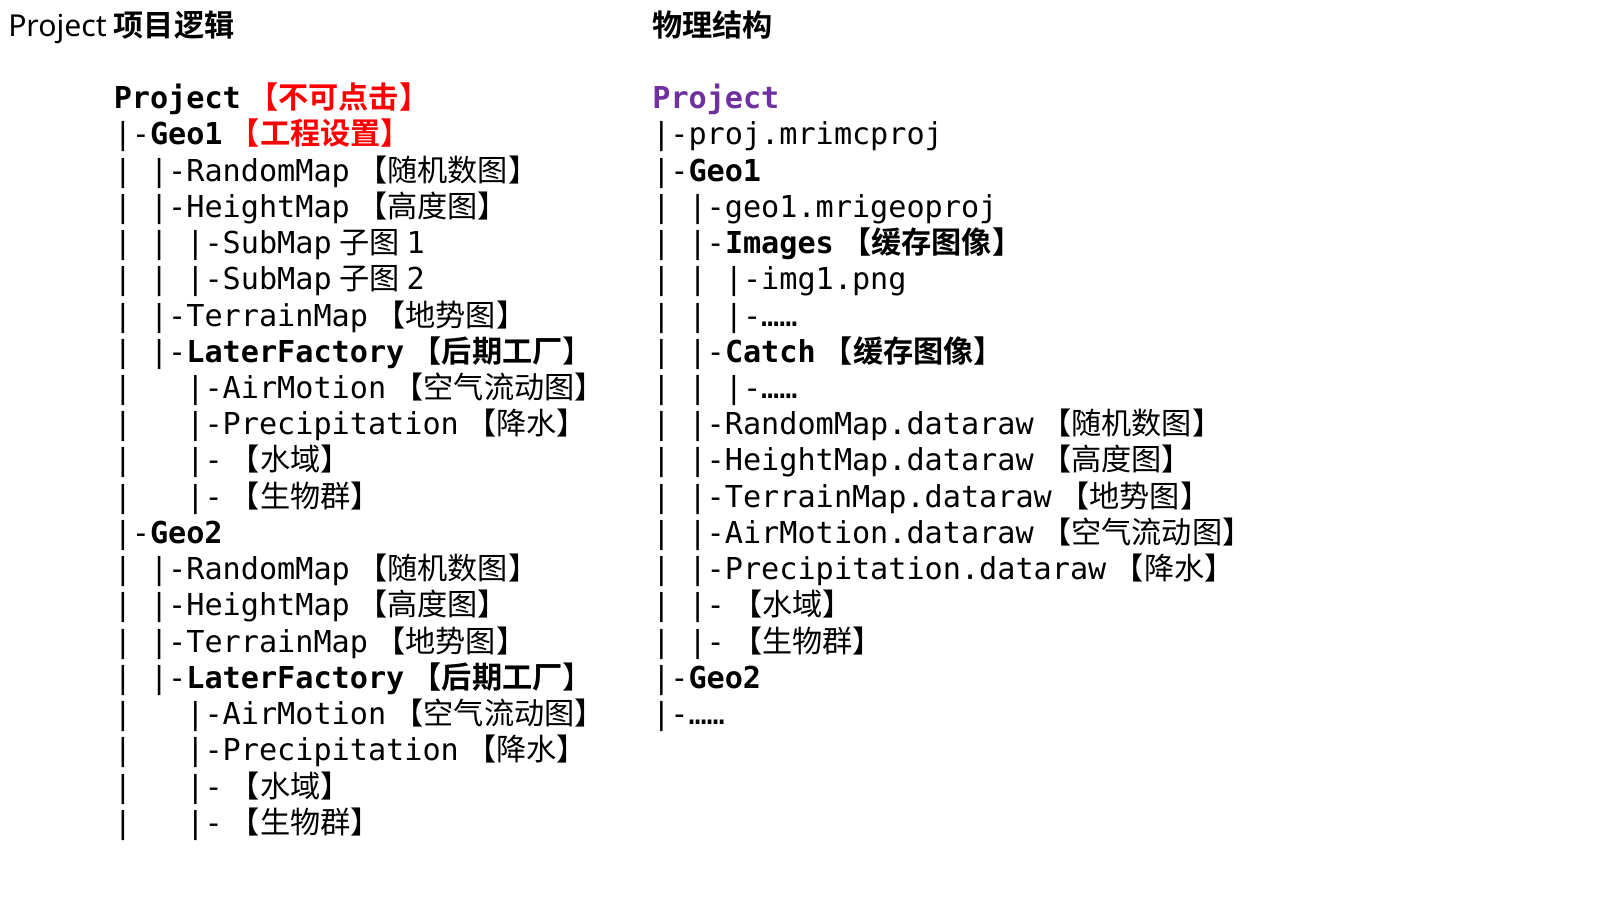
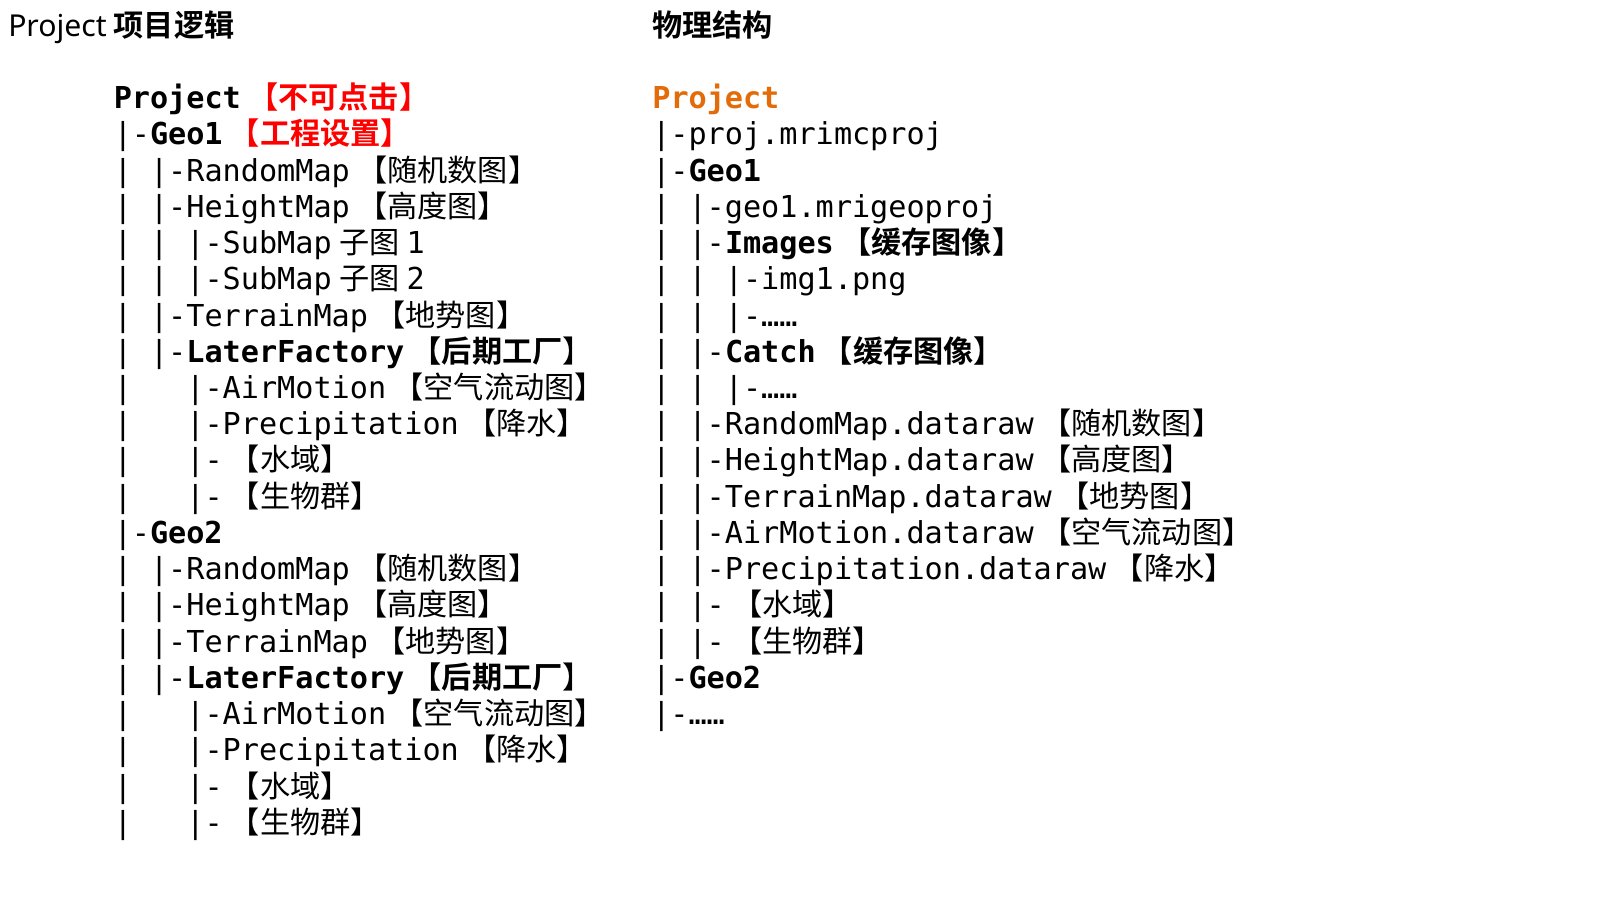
Project colour: purple -> orange
